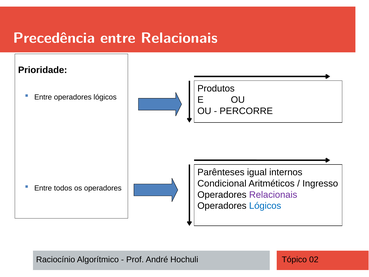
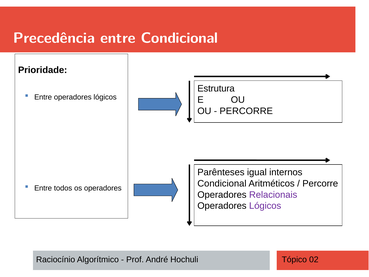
entre Relacionais: Relacionais -> Condicional
Produtos: Produtos -> Estrutura
Ingresso at (320, 183): Ingresso -> Percorre
Lógicos at (265, 206) colour: blue -> purple
